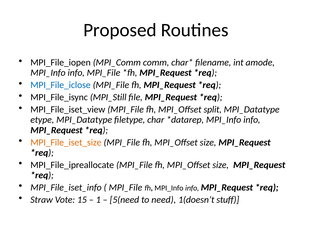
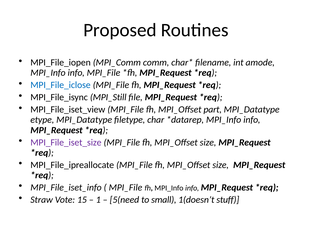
split: split -> part
MPI_File_iset_size colour: orange -> purple
need: need -> small
